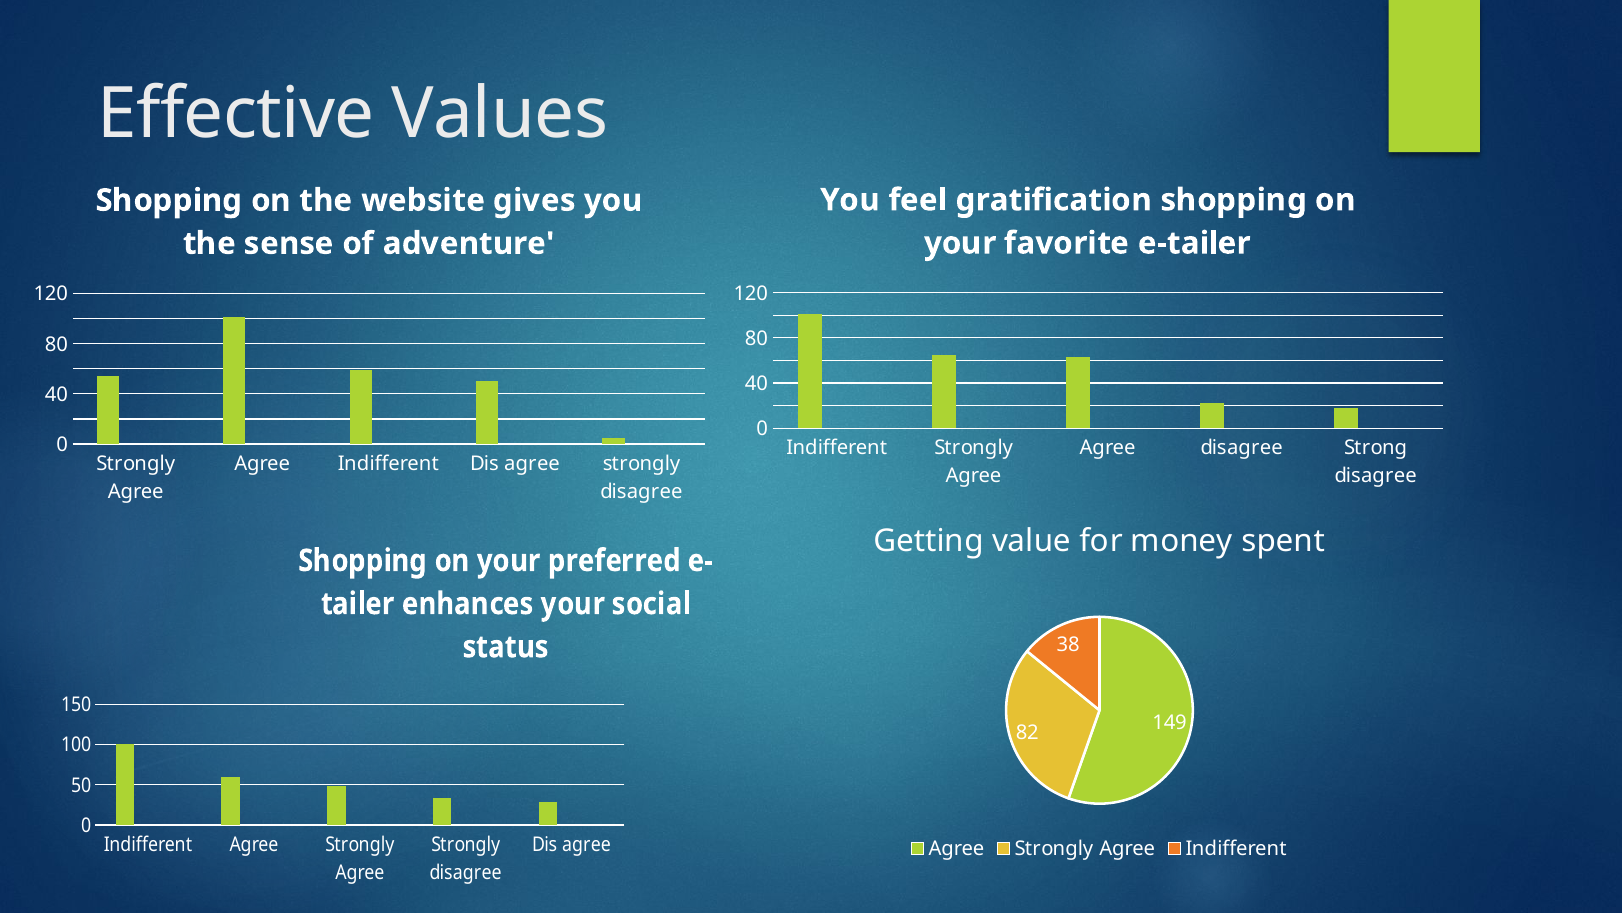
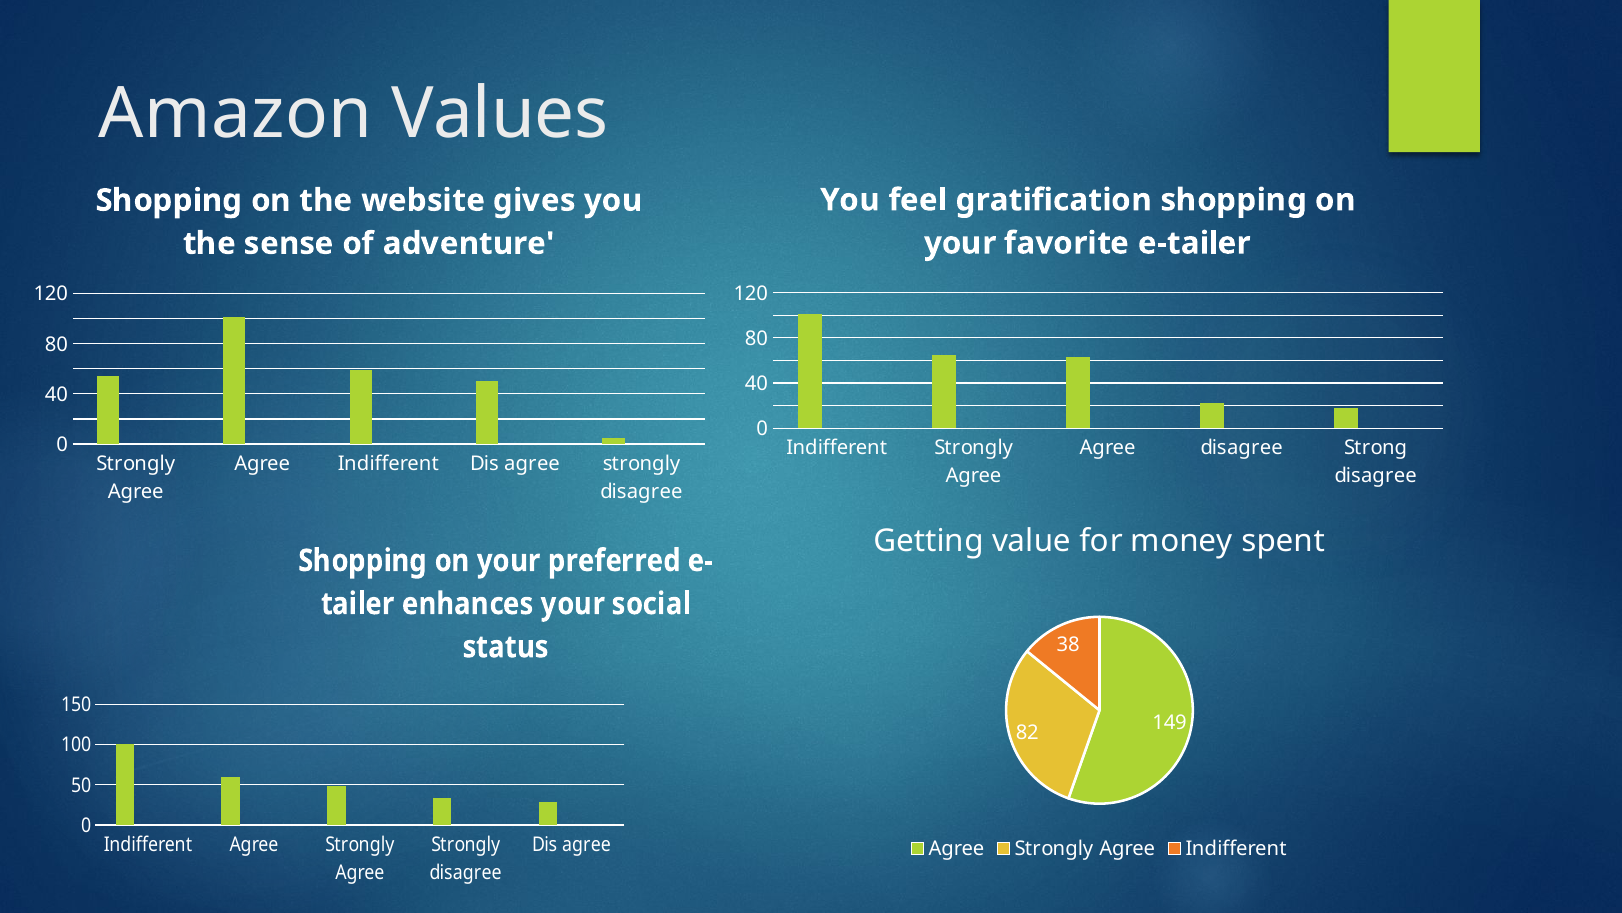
Effective: Effective -> Amazon
